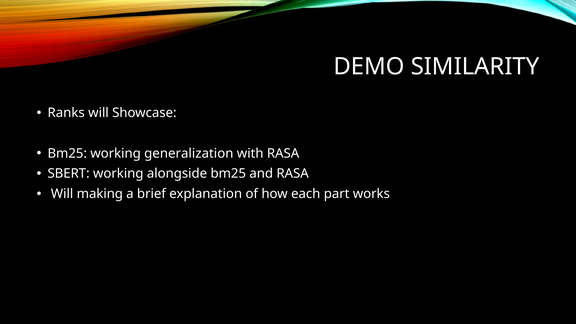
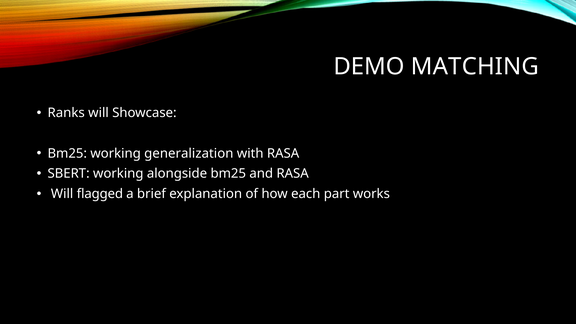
SIMILARITY: SIMILARITY -> MATCHING
making: making -> flagged
